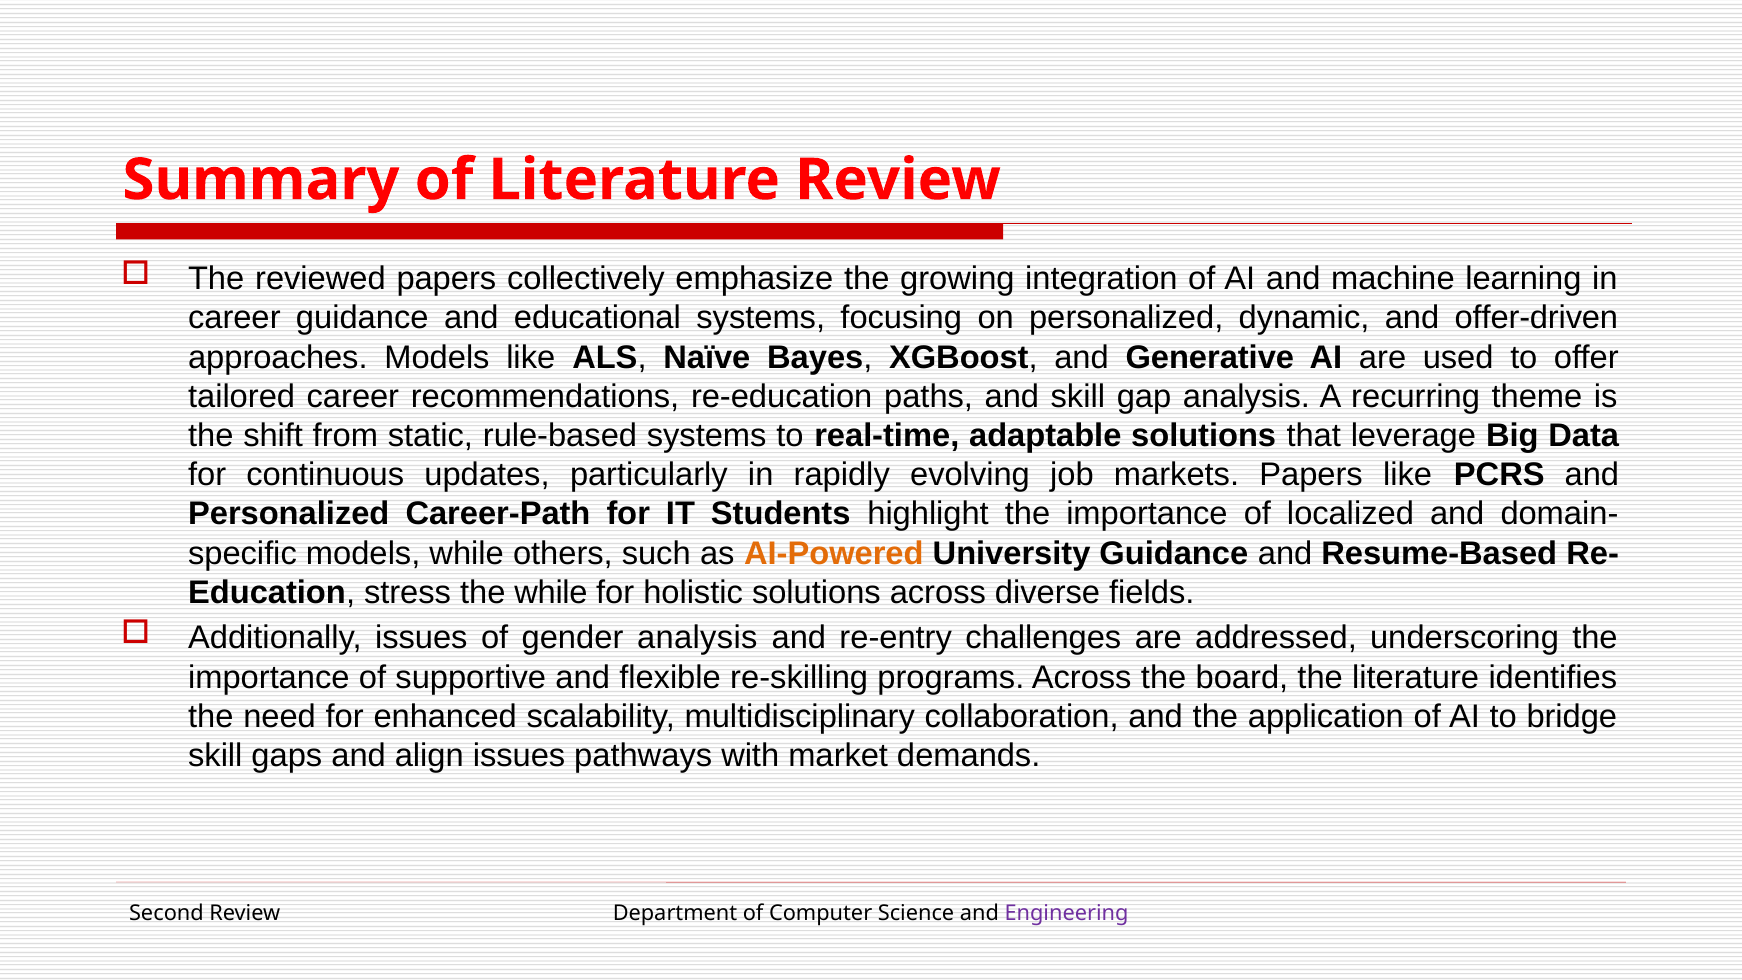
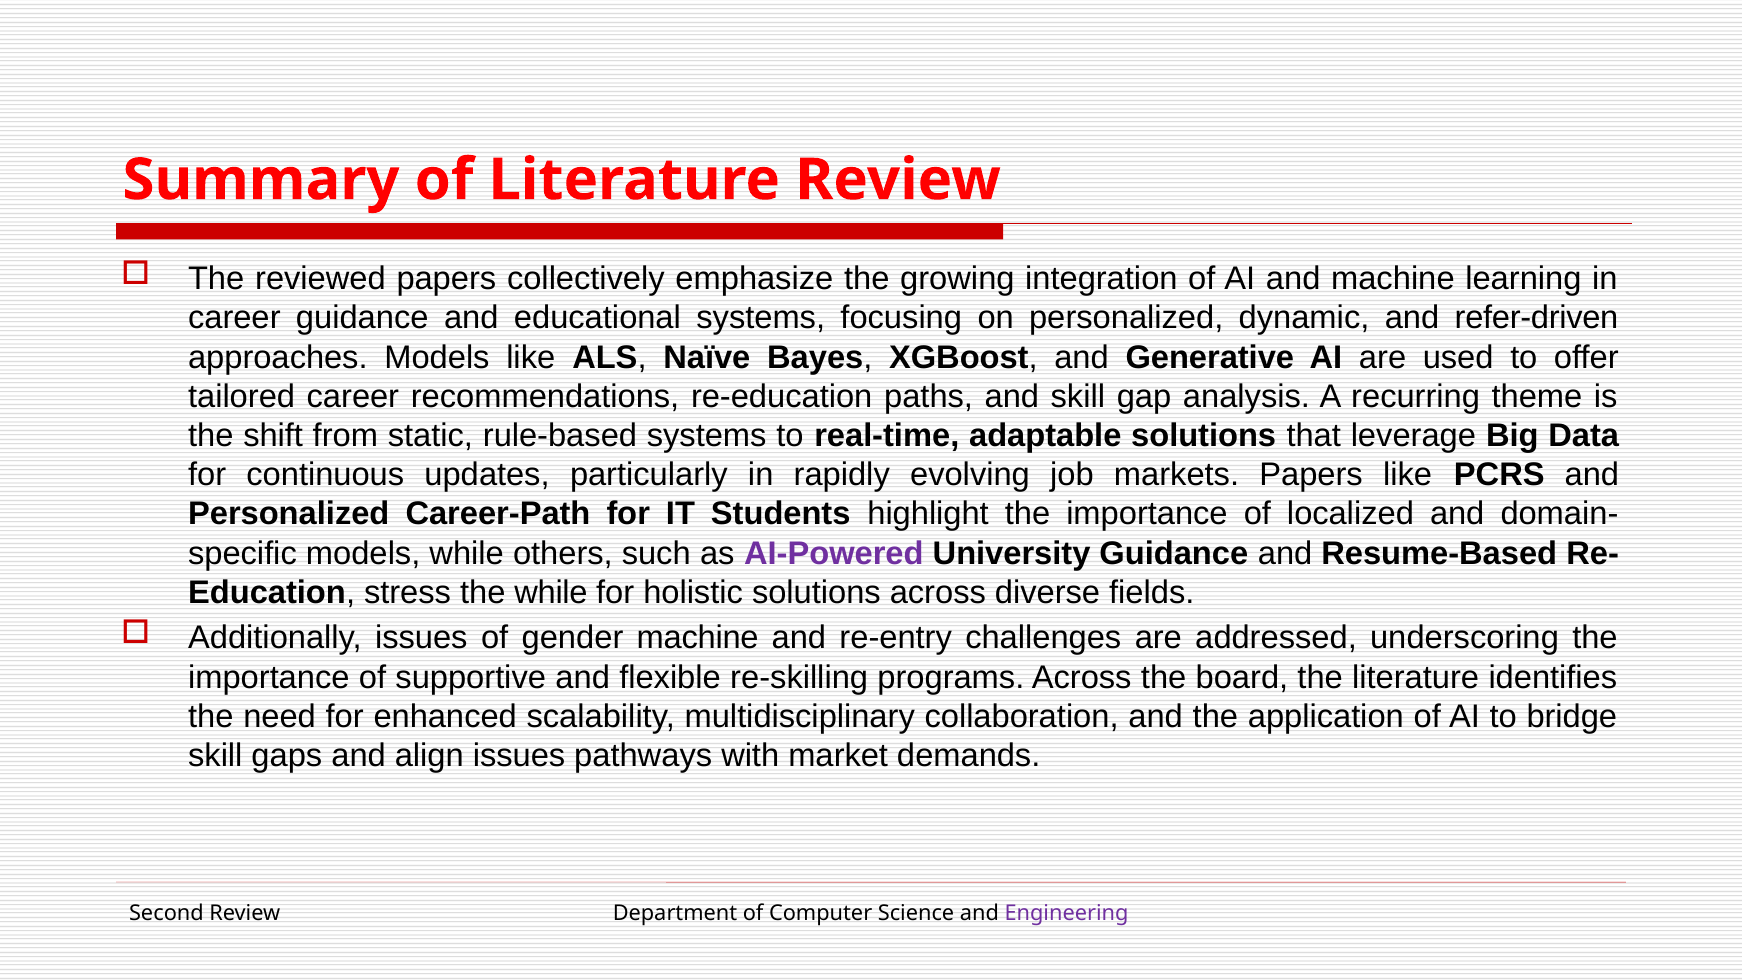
offer-driven: offer-driven -> refer-driven
AI-Powered colour: orange -> purple
gender analysis: analysis -> machine
